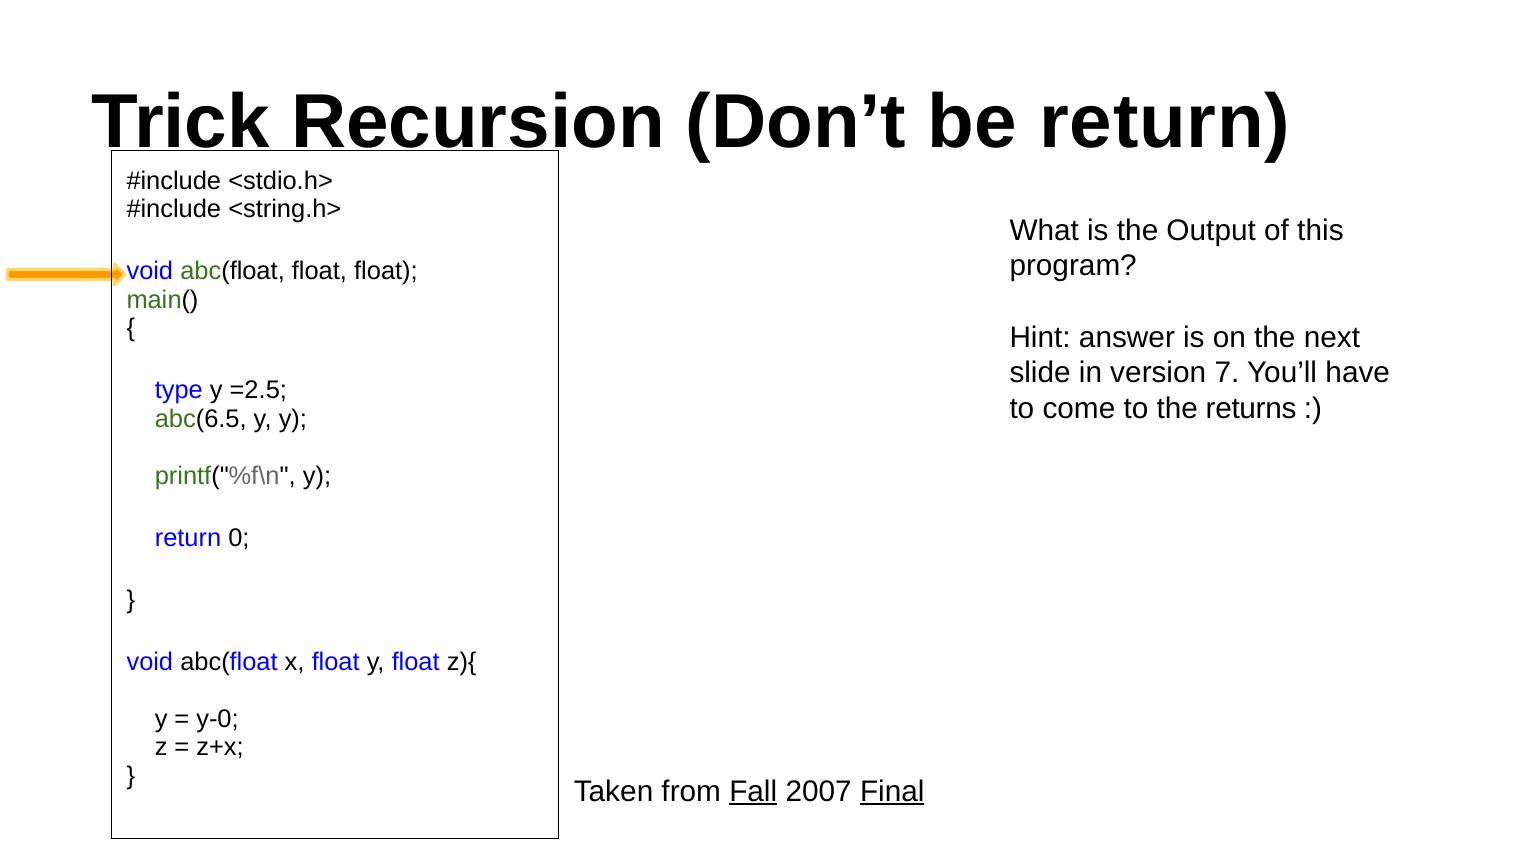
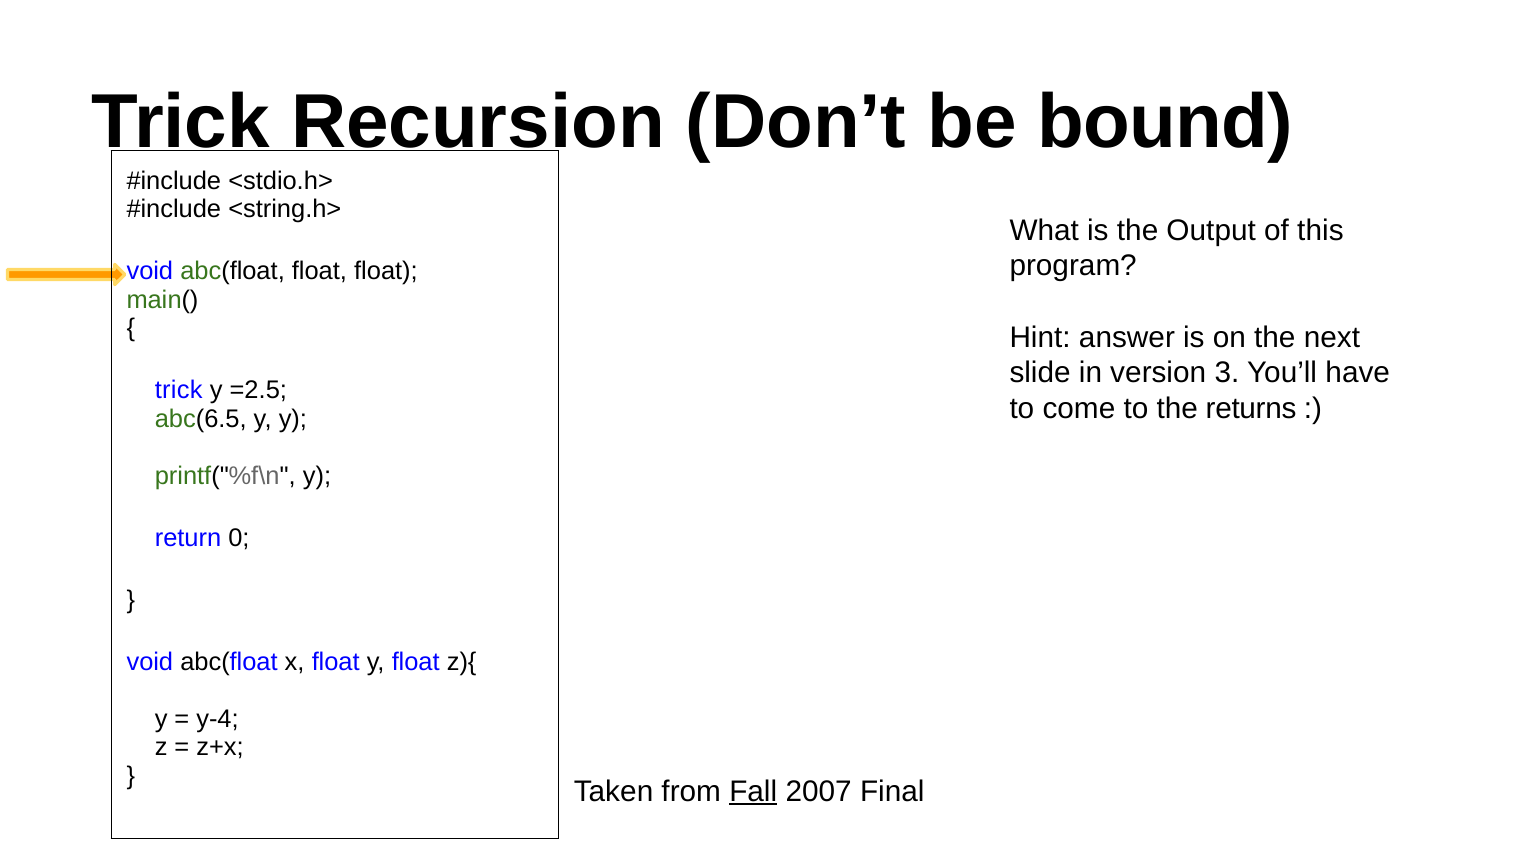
be return: return -> bound
7: 7 -> 3
type at (179, 390): type -> trick
y-0: y-0 -> y-4
Final underline: present -> none
